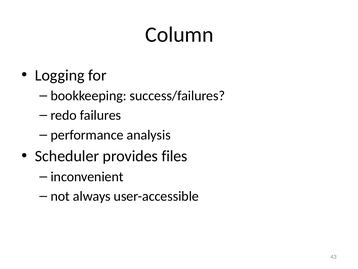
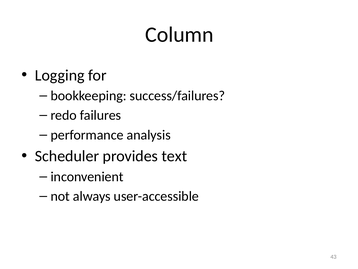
files: files -> text
